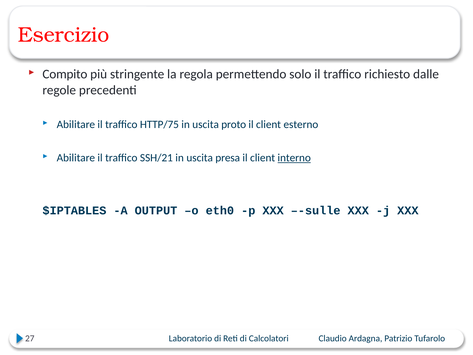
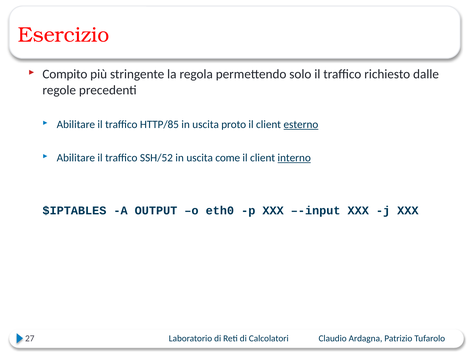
HTTP/75: HTTP/75 -> HTTP/85
esterno underline: none -> present
SSH/21: SSH/21 -> SSH/52
presa: presa -> come
–-sulle: –-sulle -> –-input
